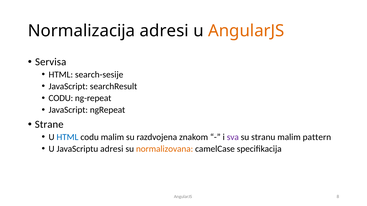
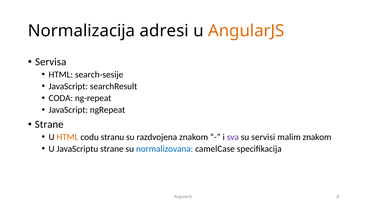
CODU at (61, 98): CODU -> CODA
HTML at (67, 137) colour: blue -> orange
codu malim: malim -> stranu
stranu: stranu -> servisi
malim pattern: pattern -> znakom
JavaScriptu adresi: adresi -> strane
normalizovana colour: orange -> blue
